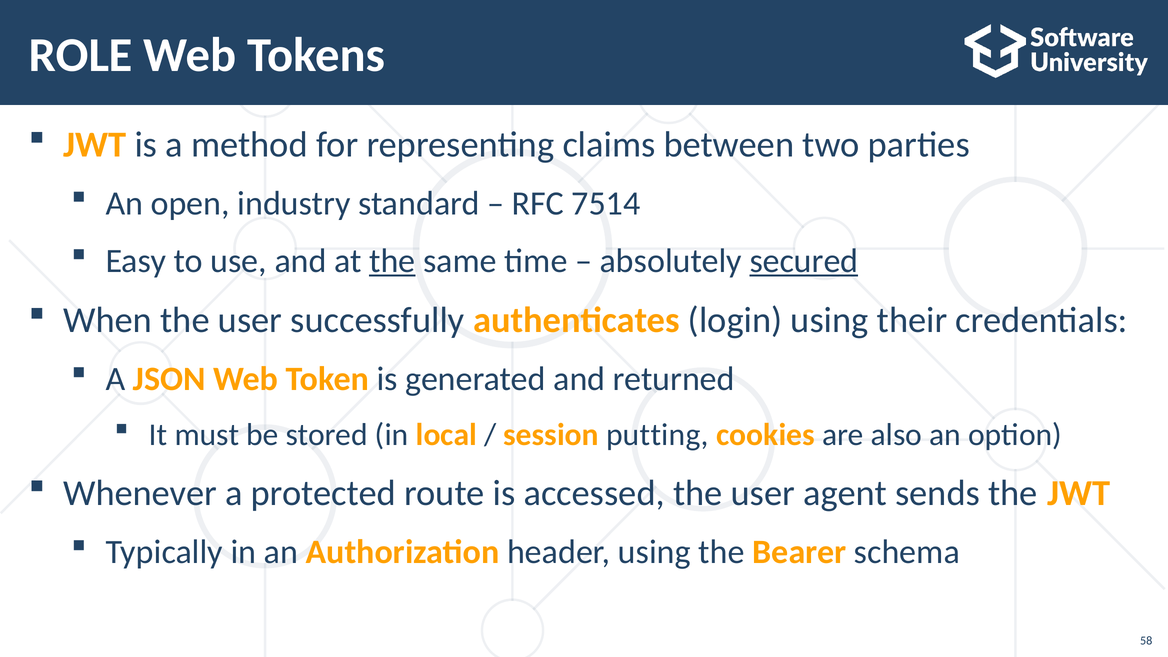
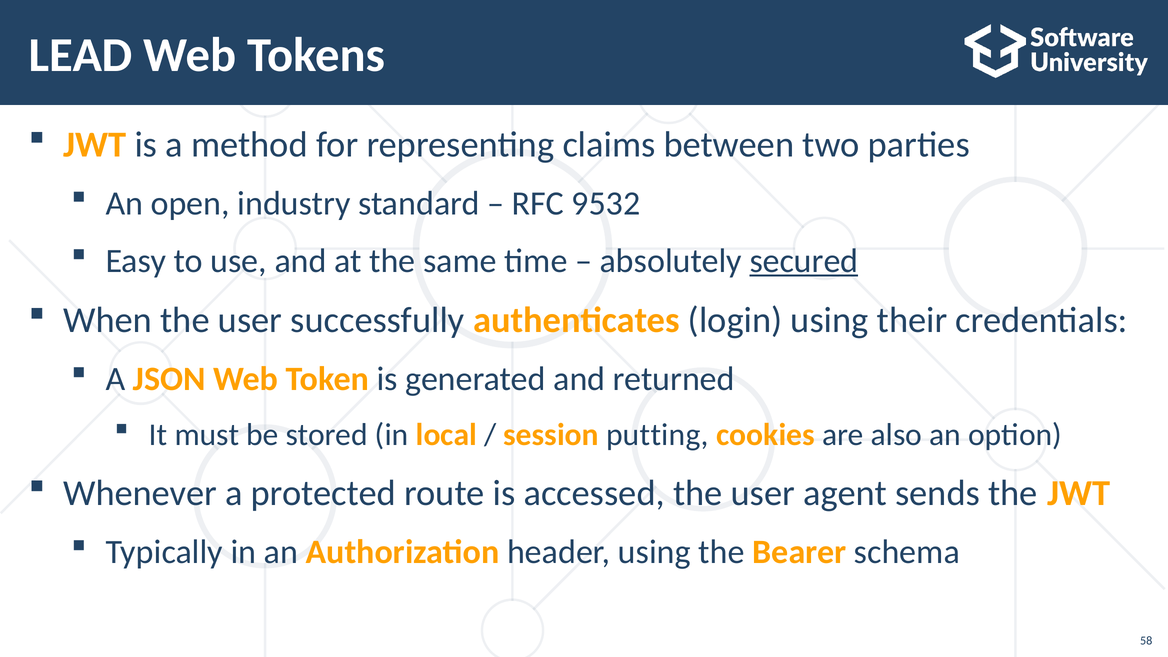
ROLE: ROLE -> LEAD
7514: 7514 -> 9532
the at (392, 261) underline: present -> none
